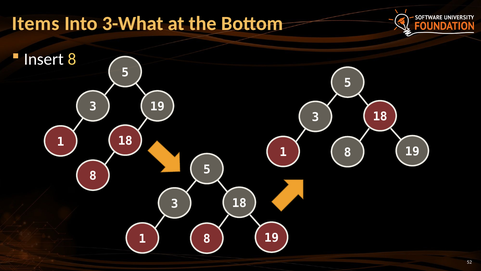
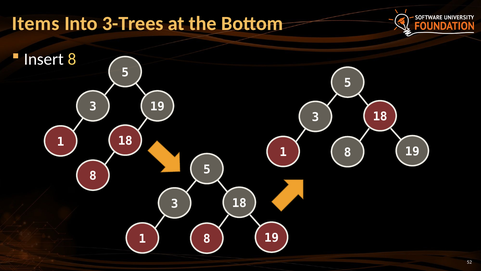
3-What: 3-What -> 3-Trees
